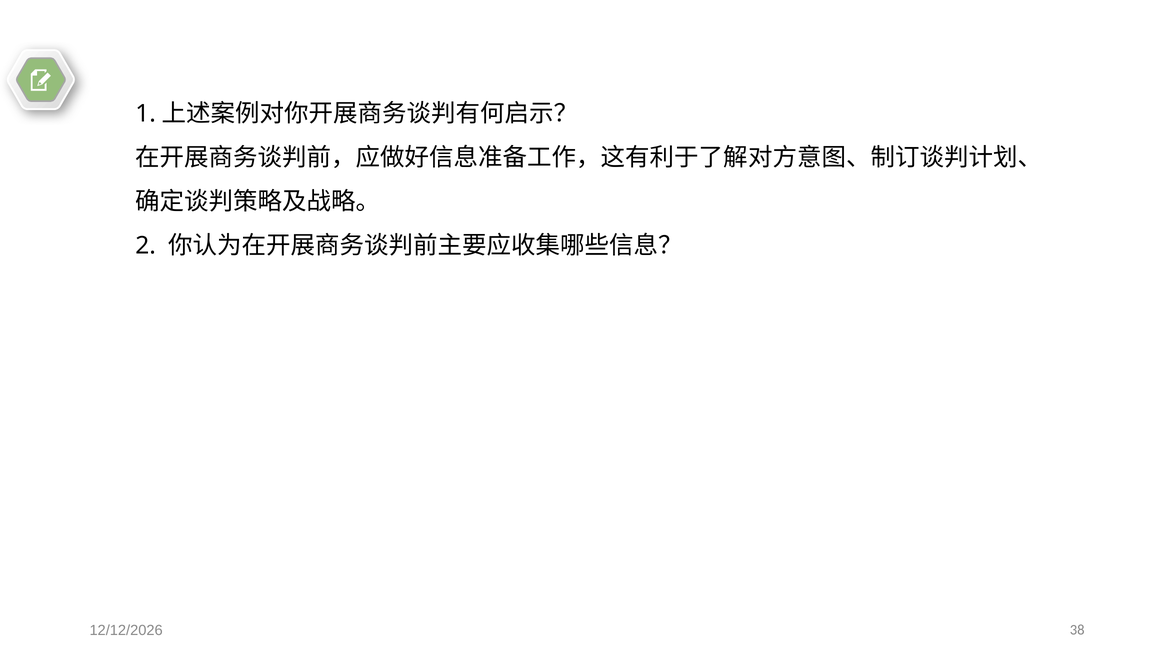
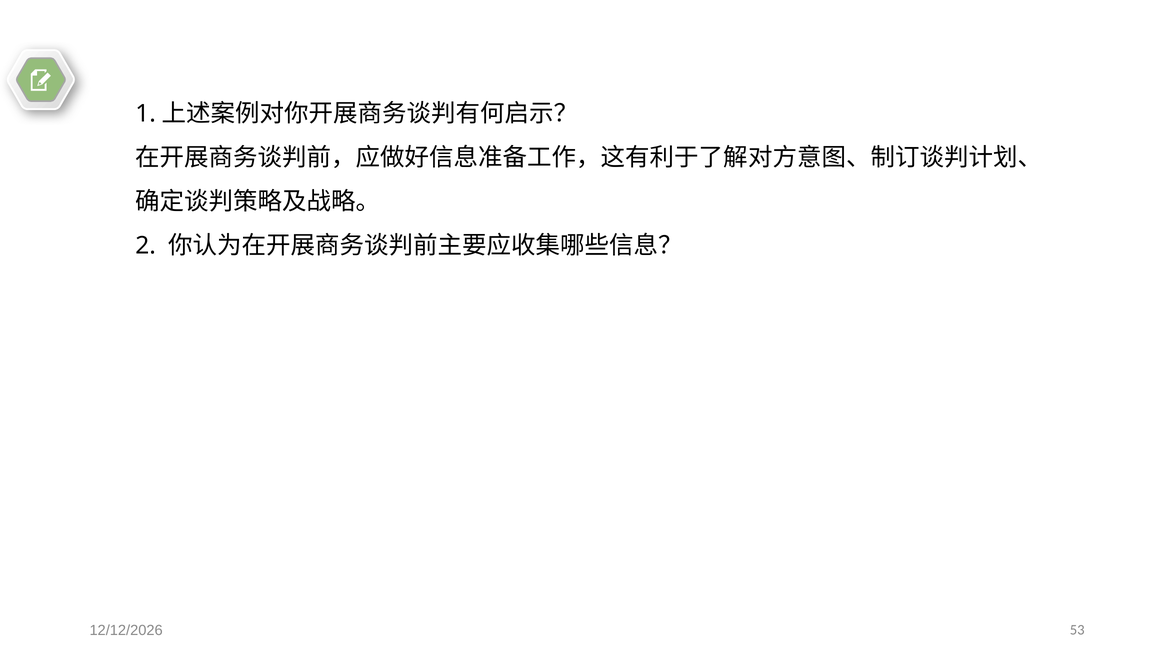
38: 38 -> 53
